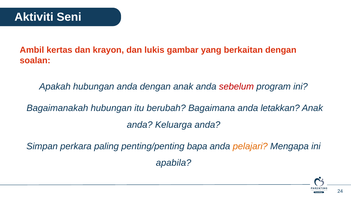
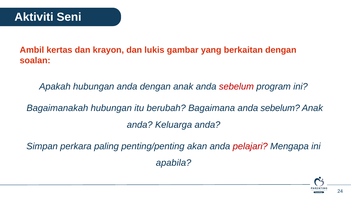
Bagaimana anda letakkan: letakkan -> sebelum
bapa: bapa -> akan
pelajari colour: orange -> red
